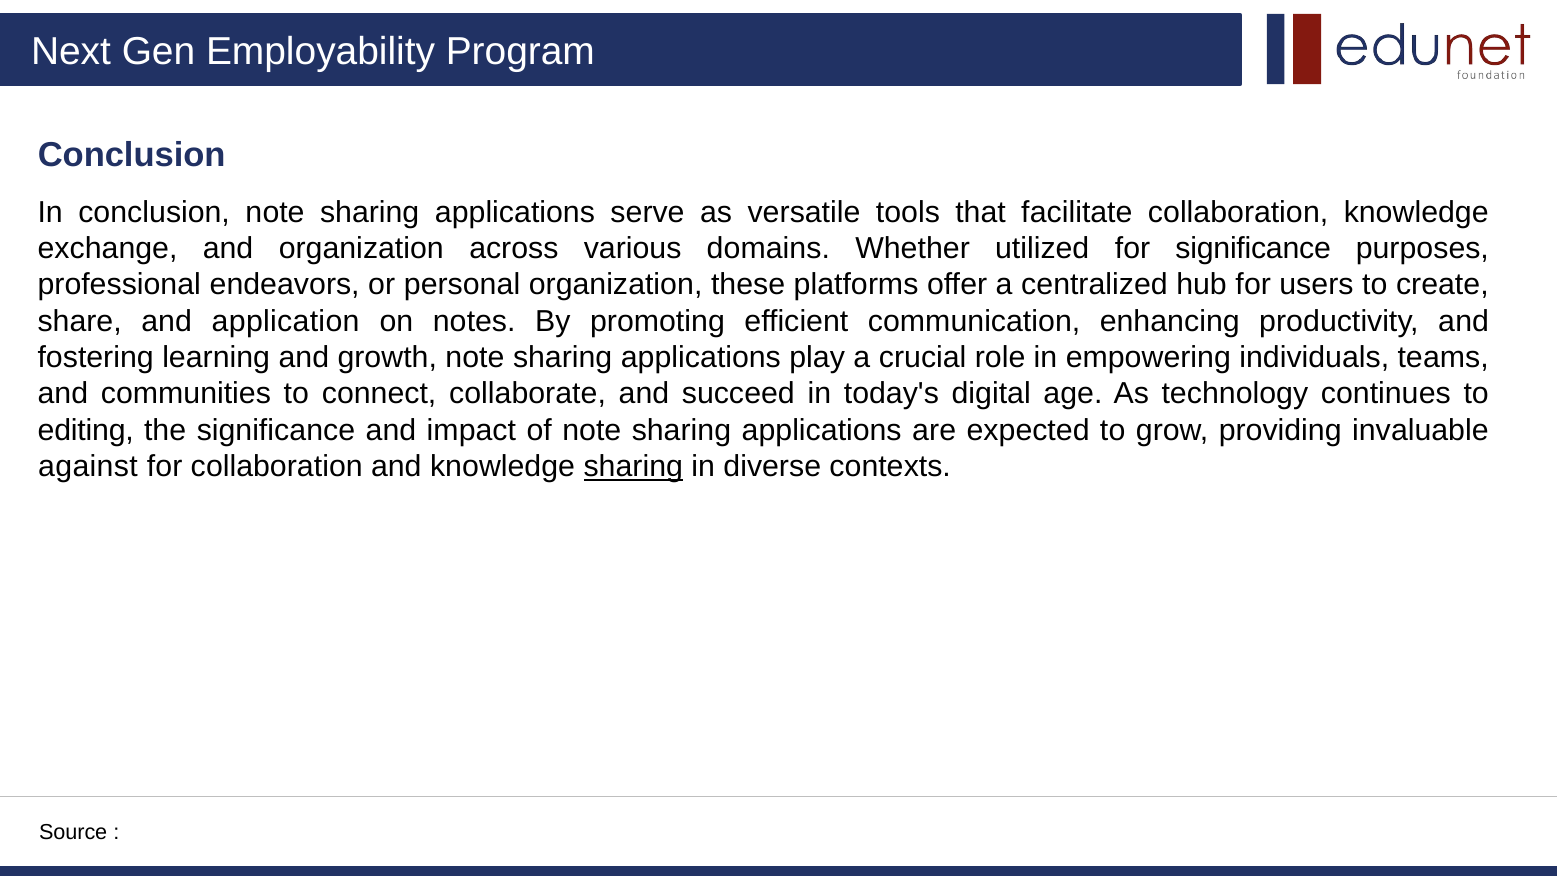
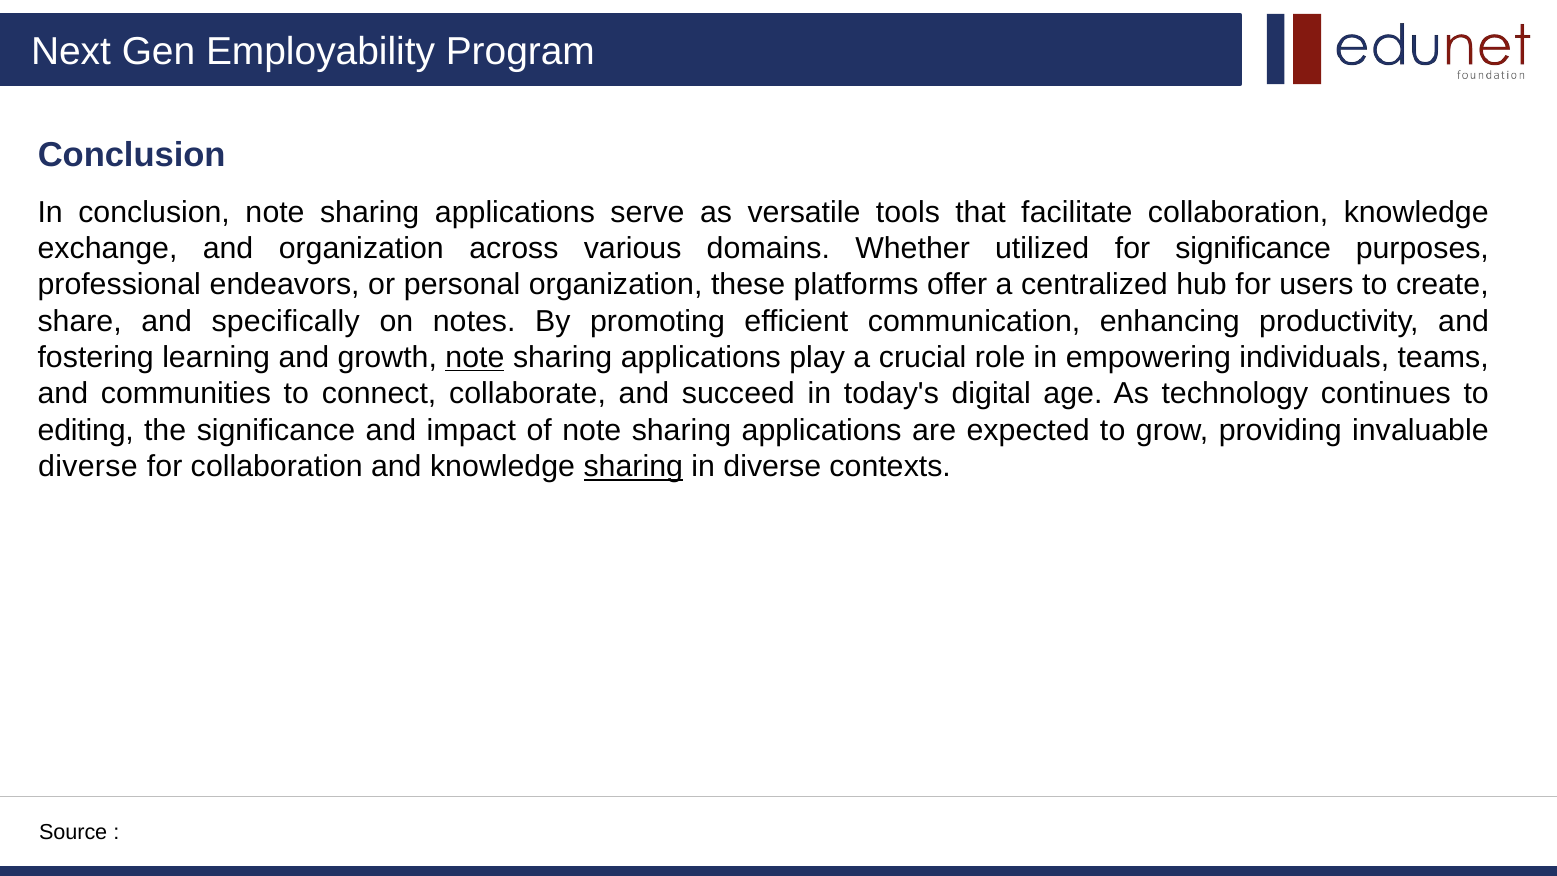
application: application -> specifically
note at (475, 357) underline: none -> present
against at (88, 466): against -> diverse
